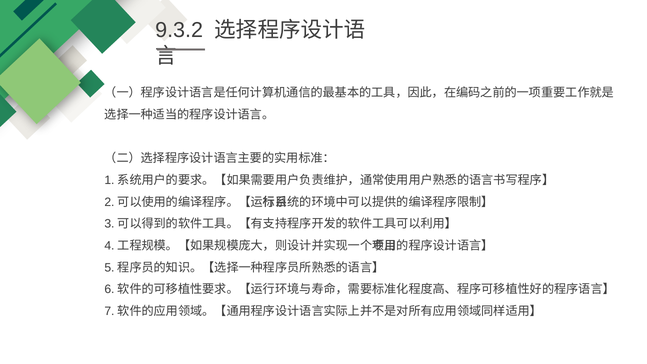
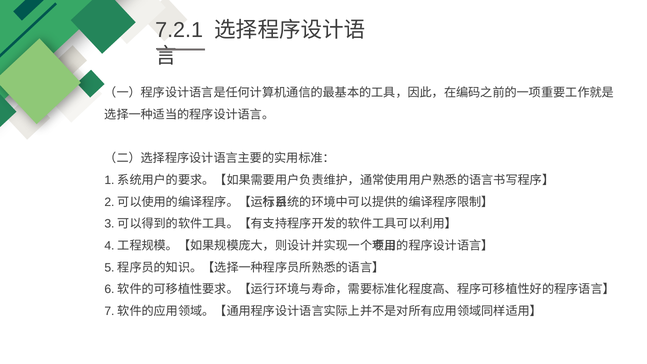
9.3.2: 9.3.2 -> 7.2.1
